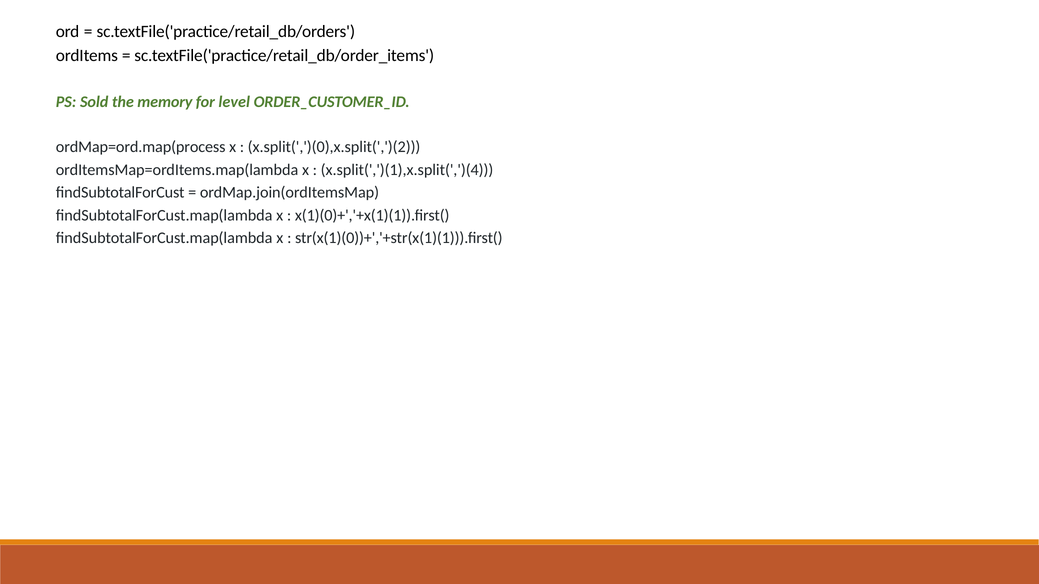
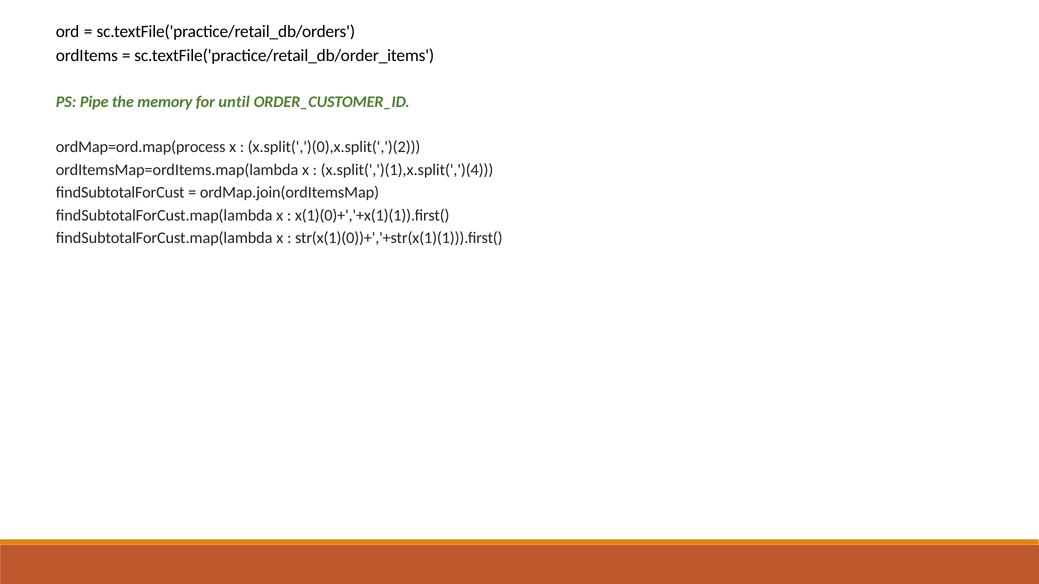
Sold: Sold -> Pipe
level: level -> until
